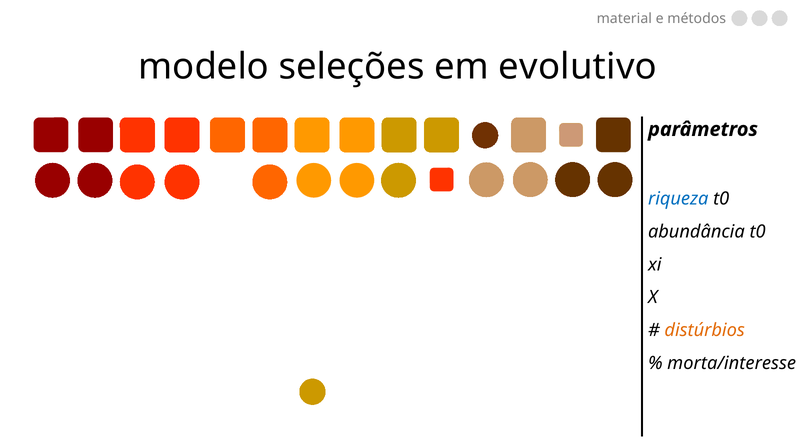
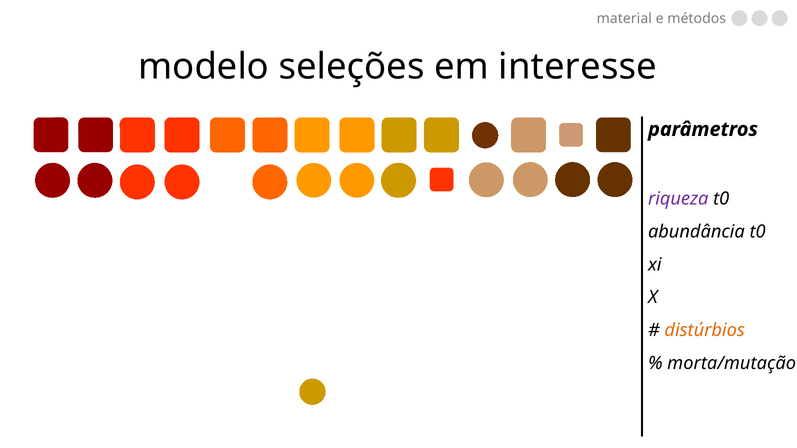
evolutivo: evolutivo -> interesse
riqueza colour: blue -> purple
morta/interesse: morta/interesse -> morta/mutação
